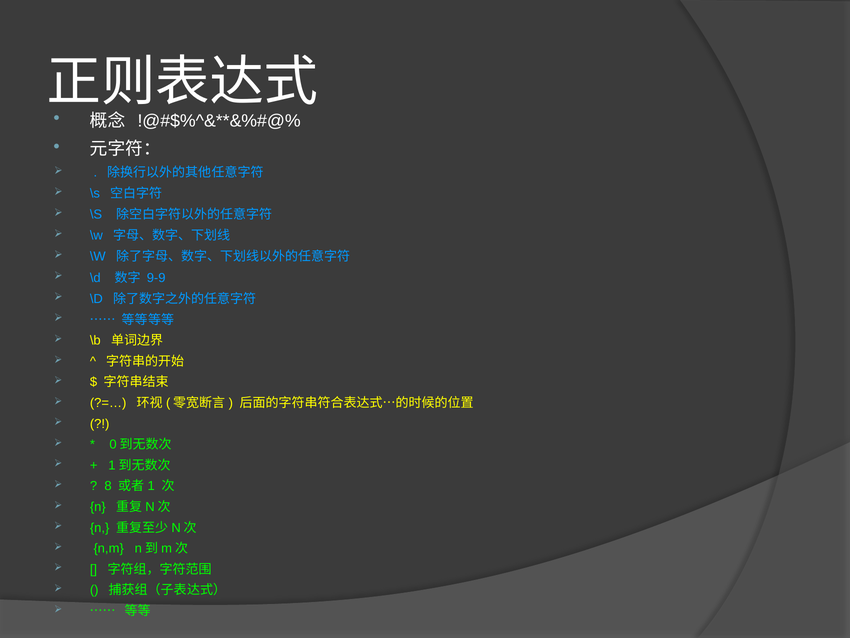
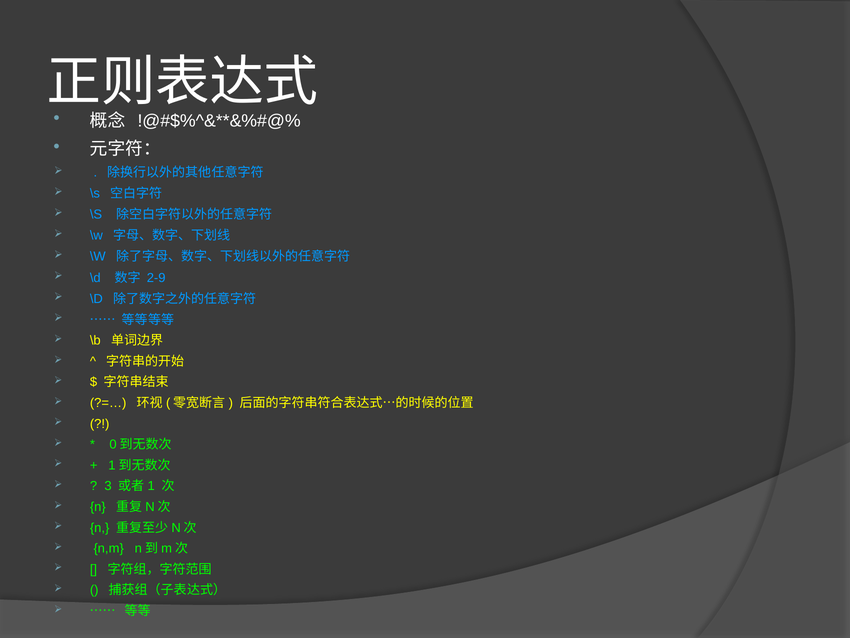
9-9: 9-9 -> 2-9
8: 8 -> 3
